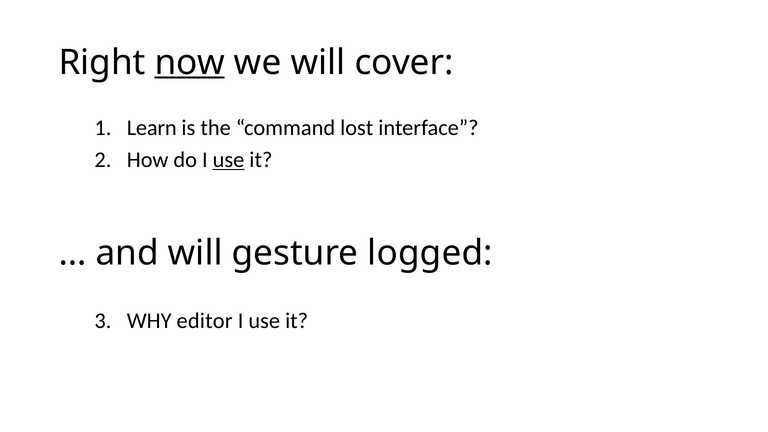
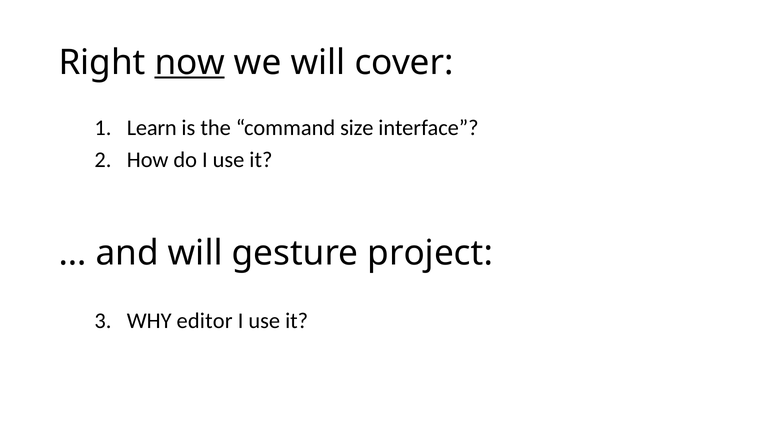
lost: lost -> size
use at (229, 160) underline: present -> none
logged: logged -> project
